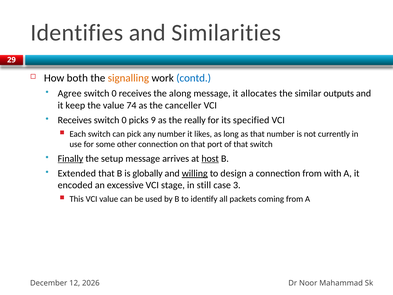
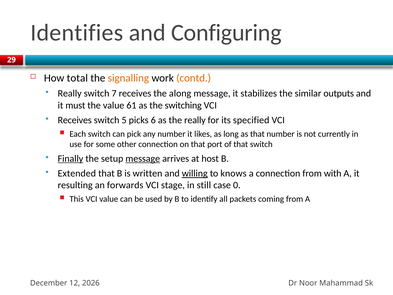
Similarities: Similarities -> Configuring
both: both -> total
contd colour: blue -> orange
Agree at (70, 93): Agree -> Really
0 at (114, 93): 0 -> 7
allocates: allocates -> stabilizes
keep: keep -> must
74: 74 -> 61
canceller: canceller -> switching
0 at (124, 120): 0 -> 5
9: 9 -> 6
message at (143, 158) underline: none -> present
host underline: present -> none
globally: globally -> written
design: design -> knows
encoded: encoded -> resulting
excessive: excessive -> forwards
3: 3 -> 0
